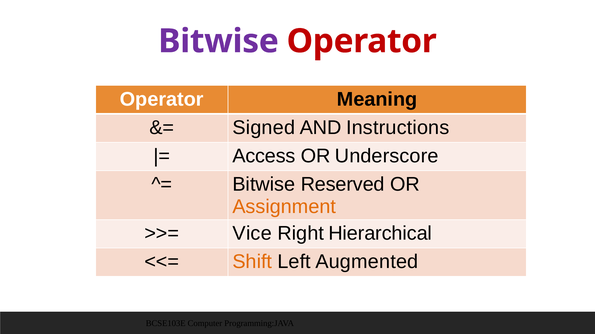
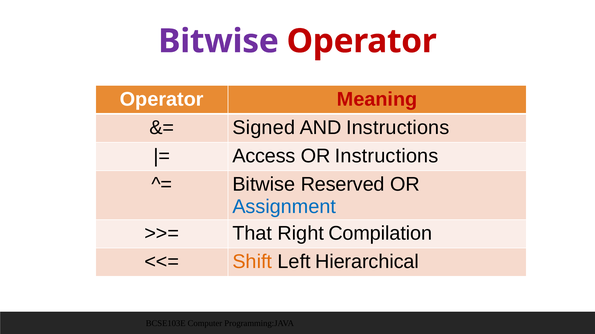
Meaning colour: black -> red
OR Underscore: Underscore -> Instructions
Assignment colour: orange -> blue
Vice: Vice -> That
Hierarchical: Hierarchical -> Compilation
Augmented: Augmented -> Hierarchical
